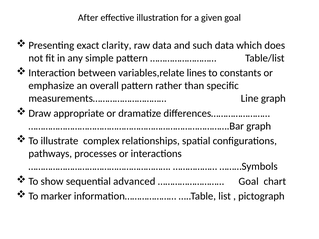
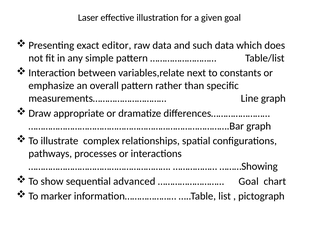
After: After -> Laser
clarity: clarity -> editor
lines: lines -> next
………Symbols: ………Symbols -> ………Showing
